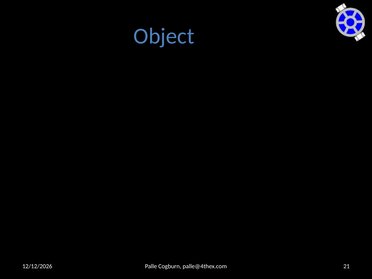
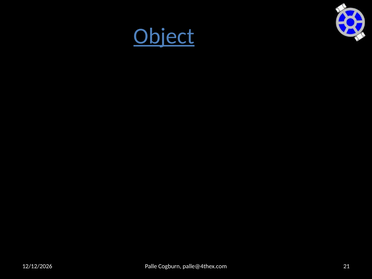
Object underline: none -> present
